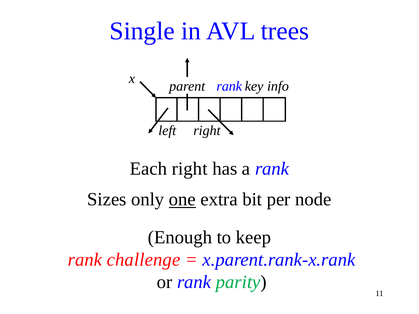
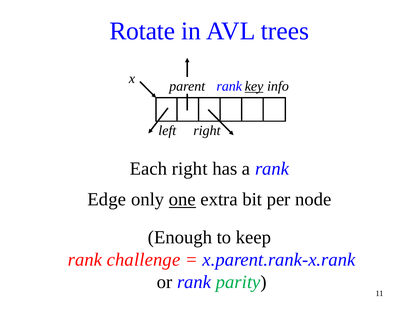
Single: Single -> Rotate
key underline: none -> present
Sizes: Sizes -> Edge
